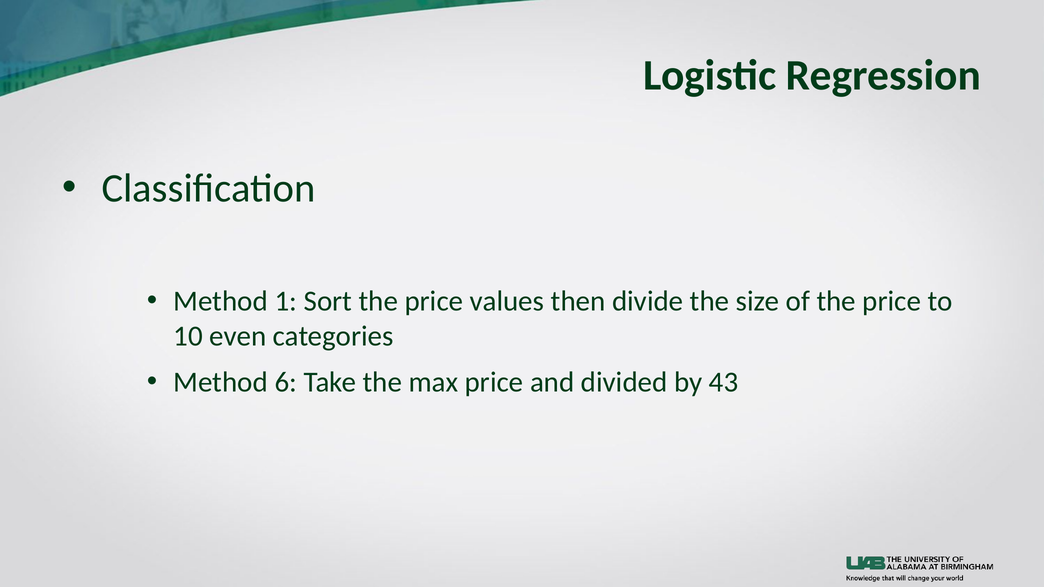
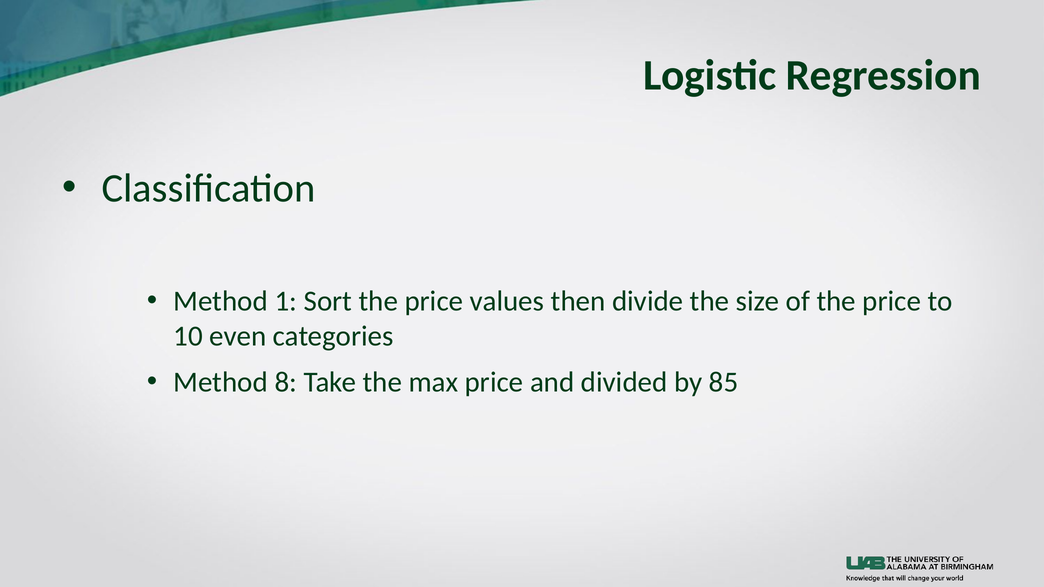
6: 6 -> 8
43: 43 -> 85
